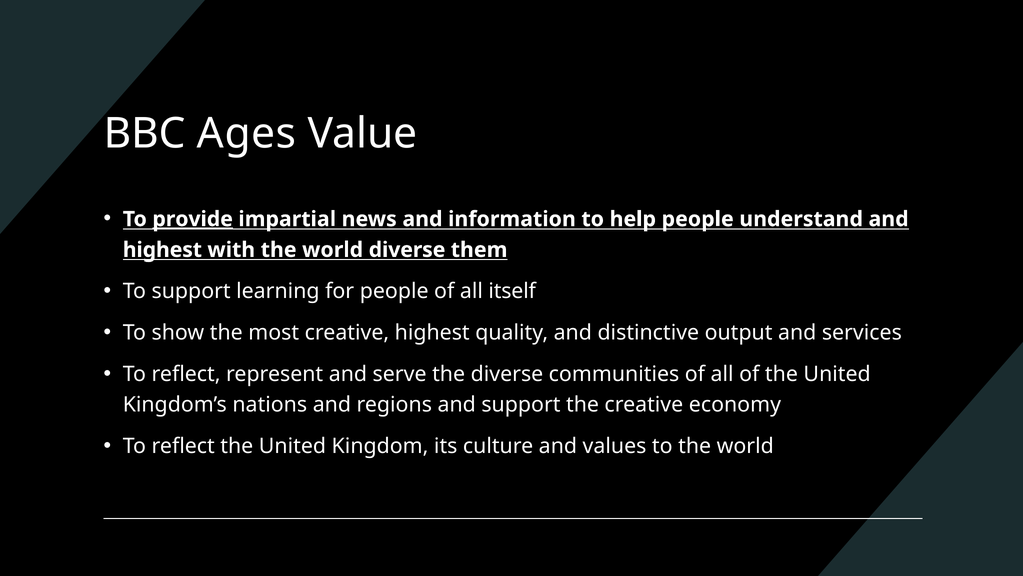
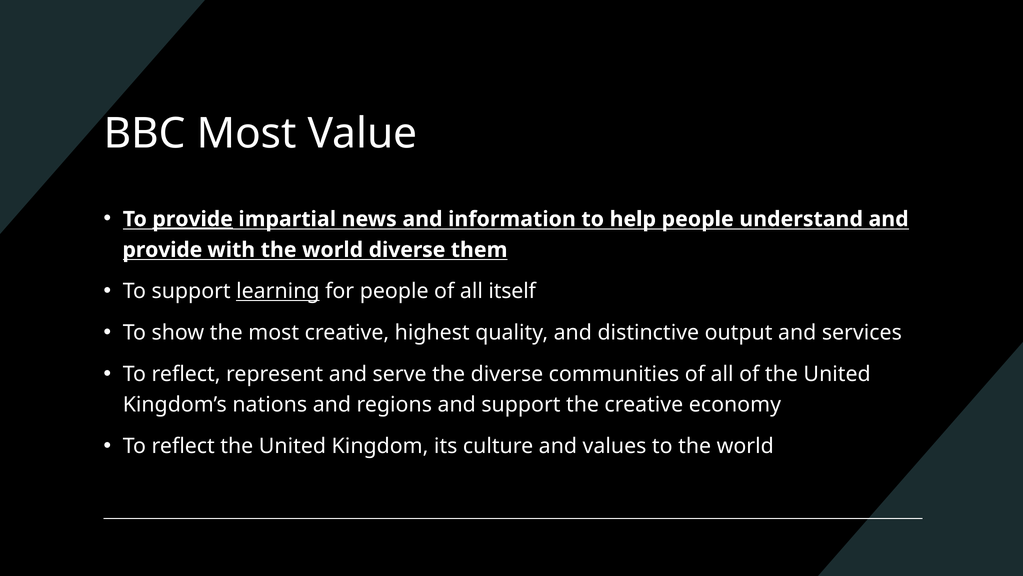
BBC Ages: Ages -> Most
highest at (162, 250): highest -> provide
learning underline: none -> present
